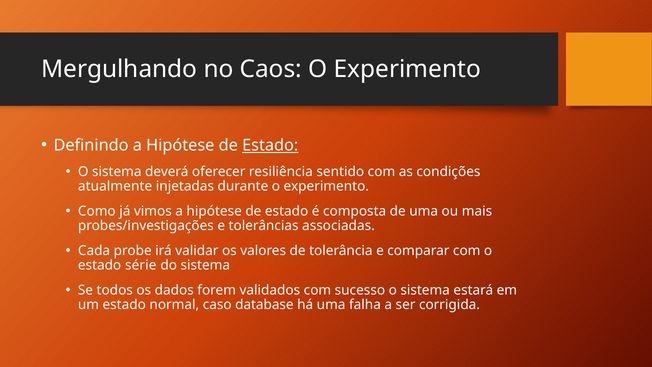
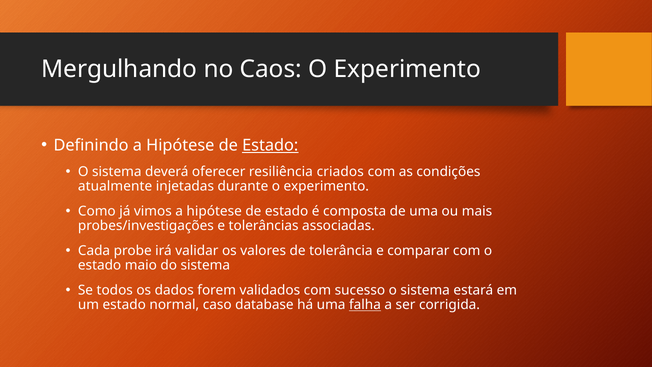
sentido: sentido -> criados
série: série -> maio
falha underline: none -> present
